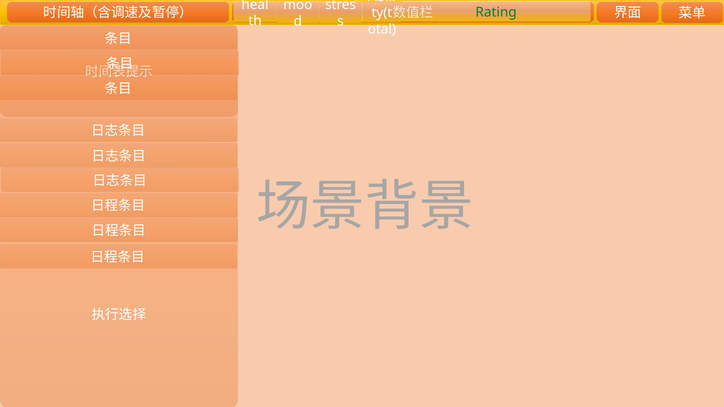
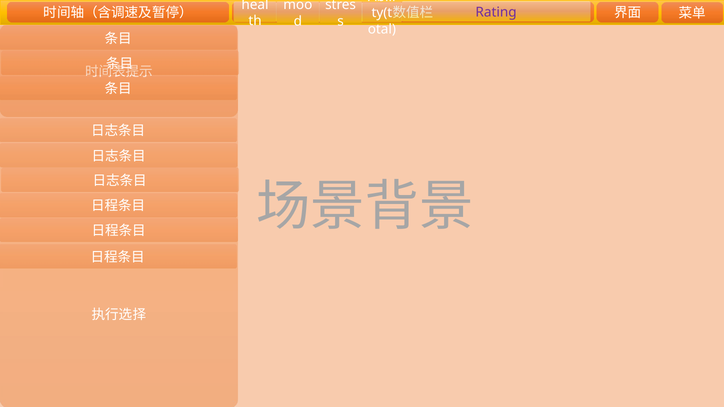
Rating colour: green -> purple
